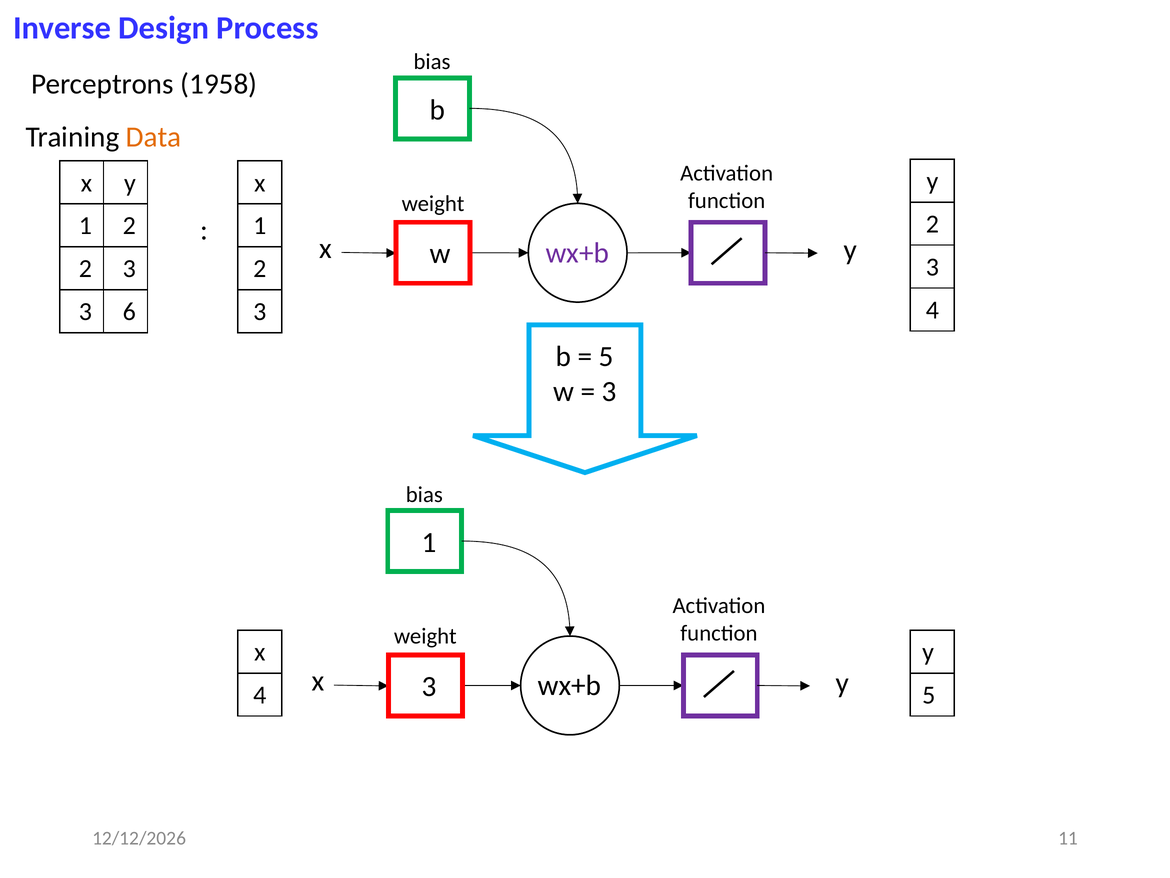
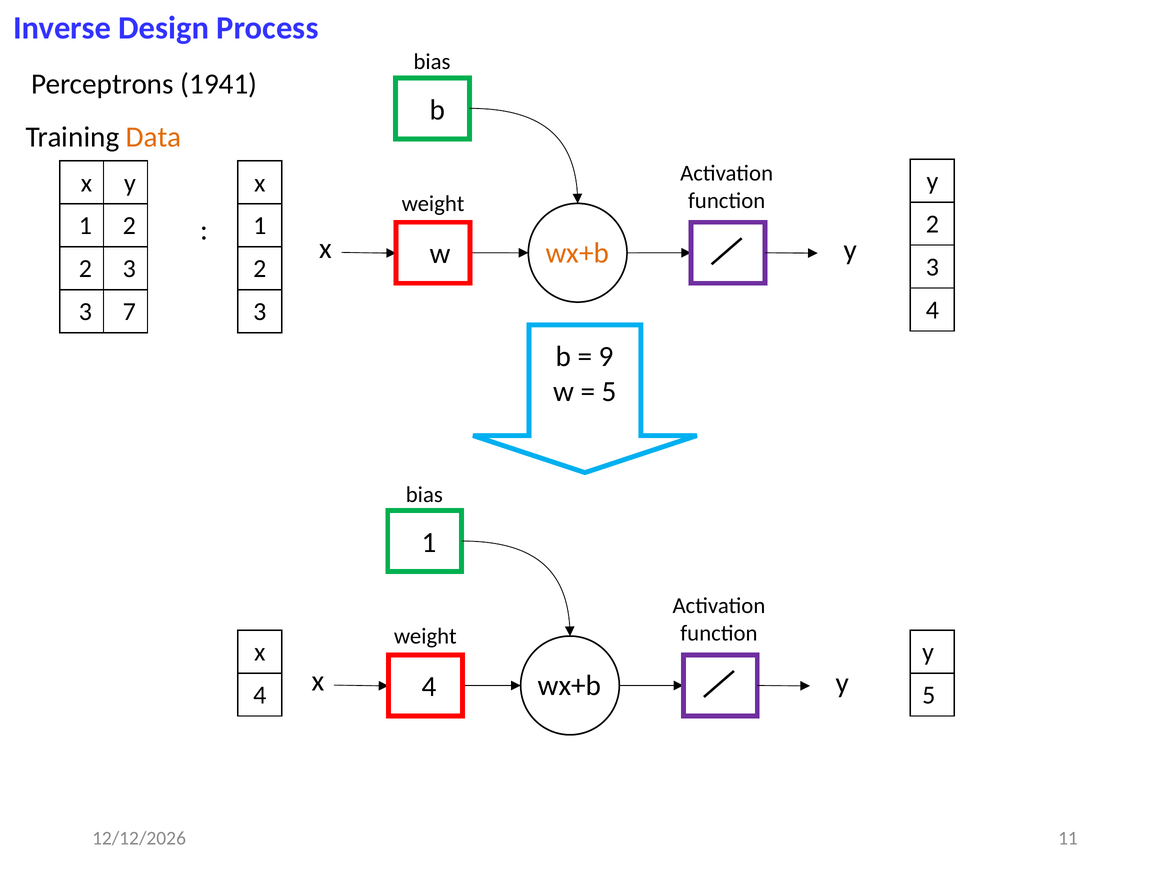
1958: 1958 -> 1941
wx+b at (577, 253) colour: purple -> orange
6: 6 -> 7
5 at (606, 356): 5 -> 9
3 at (609, 391): 3 -> 5
3 at (429, 686): 3 -> 4
